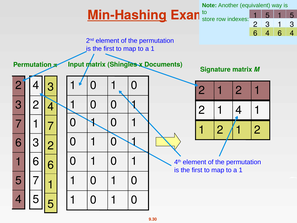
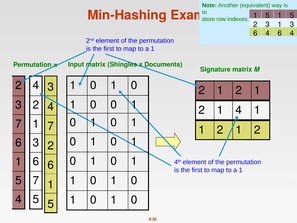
Min-Hashing underline: present -> none
